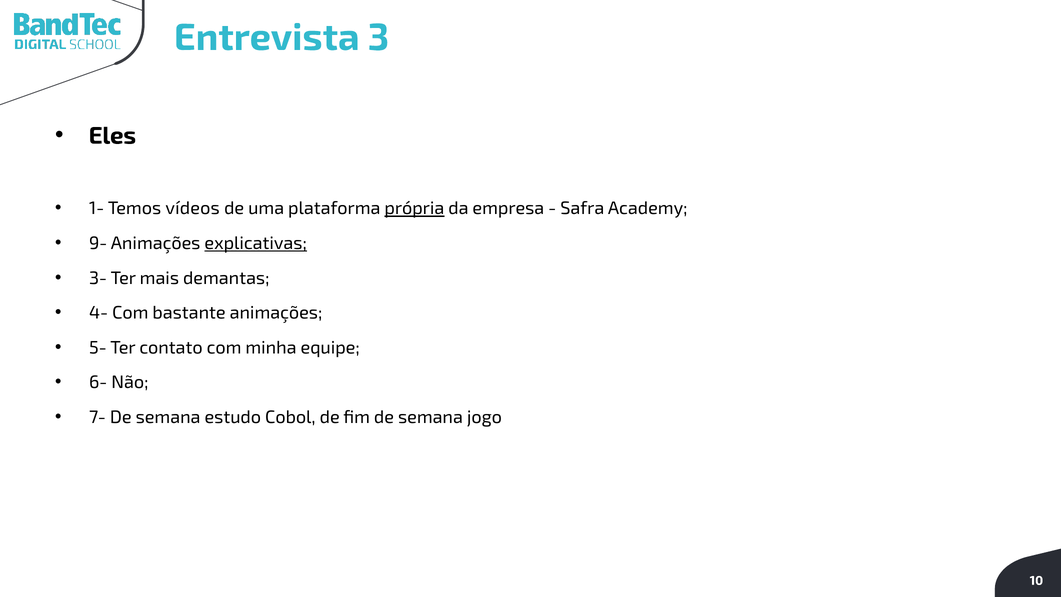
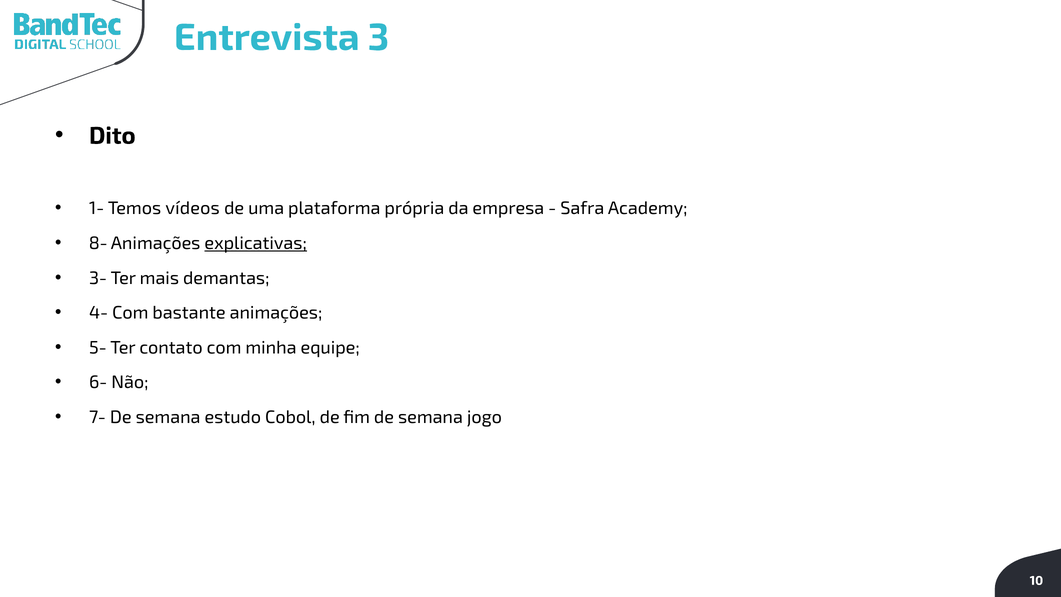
Eles: Eles -> Dito
própria underline: present -> none
9-: 9- -> 8-
